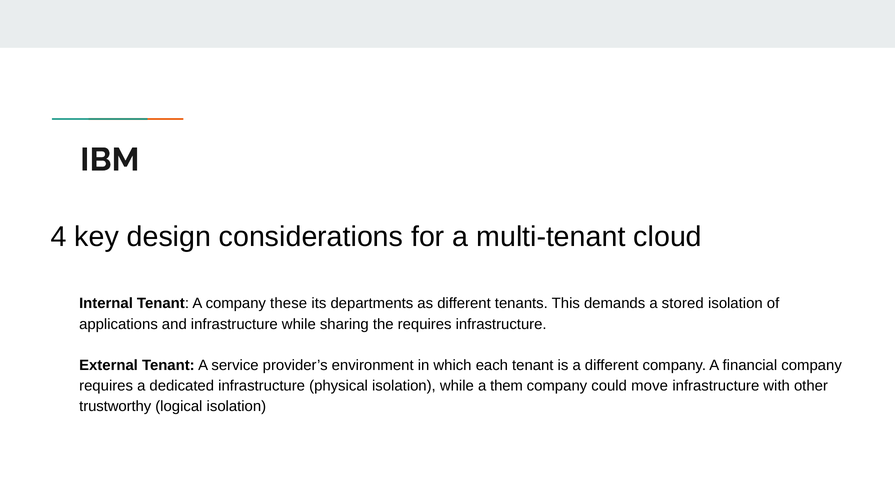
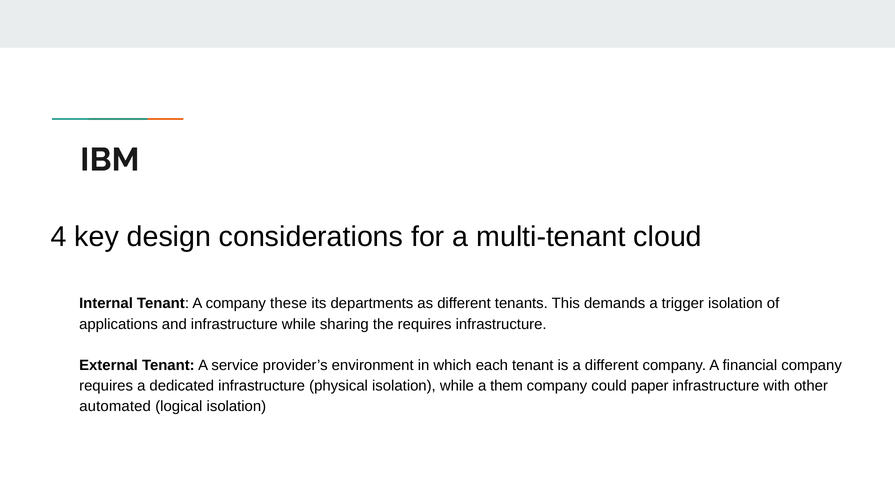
stored: stored -> trigger
move: move -> paper
trustworthy: trustworthy -> automated
